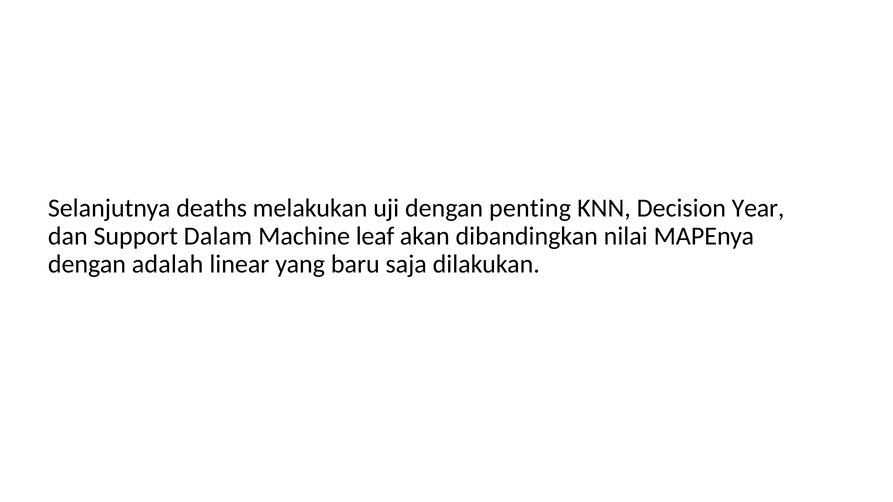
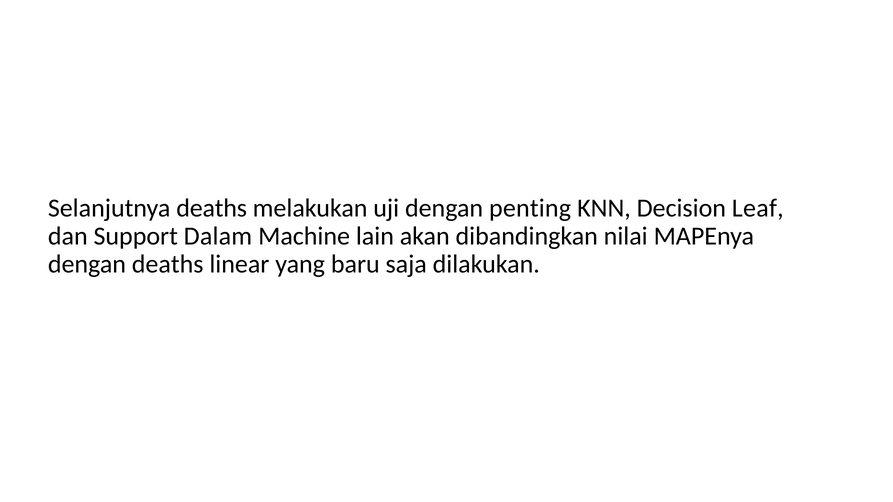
Year: Year -> Leaf
leaf: leaf -> lain
dengan adalah: adalah -> deaths
